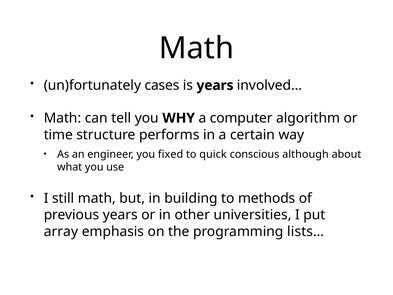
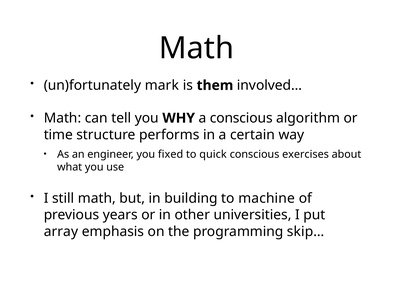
cases: cases -> mark
is years: years -> them
a computer: computer -> conscious
although: although -> exercises
methods: methods -> machine
lists…: lists… -> skip…
